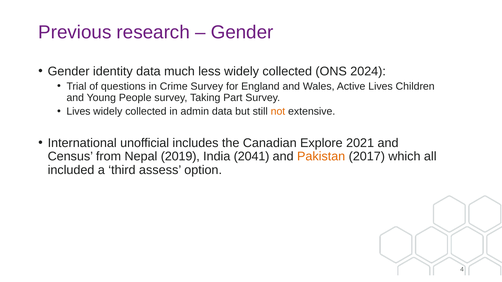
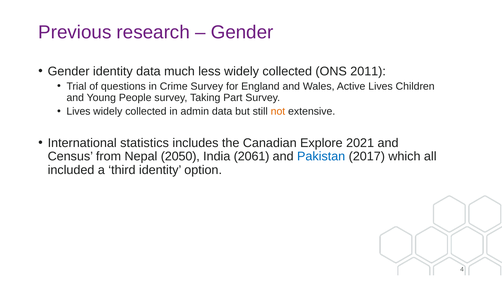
2024: 2024 -> 2011
unofficial: unofficial -> statistics
2019: 2019 -> 2050
2041: 2041 -> 2061
Pakistan colour: orange -> blue
third assess: assess -> identity
